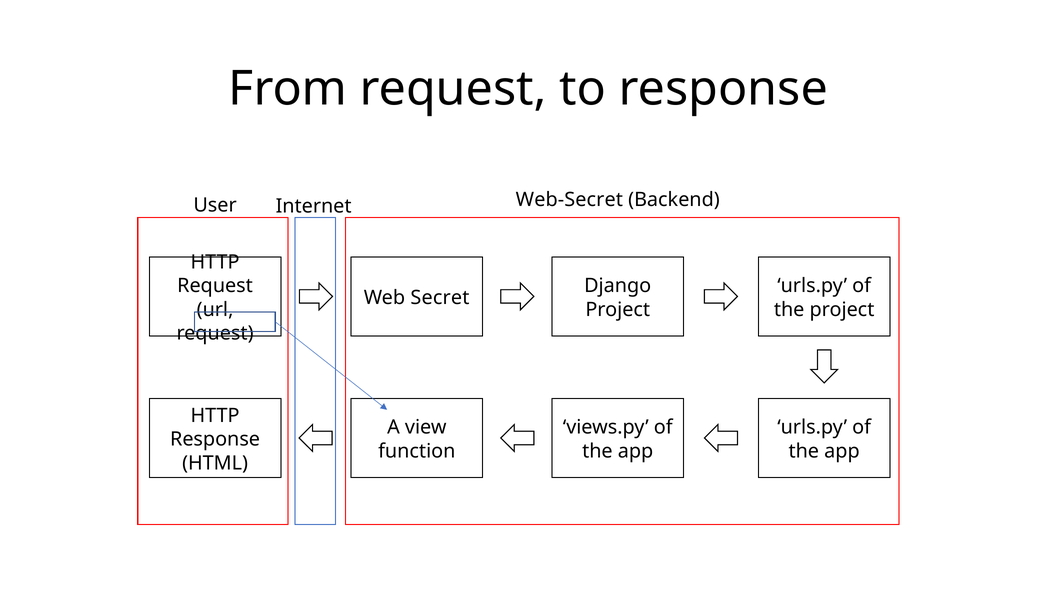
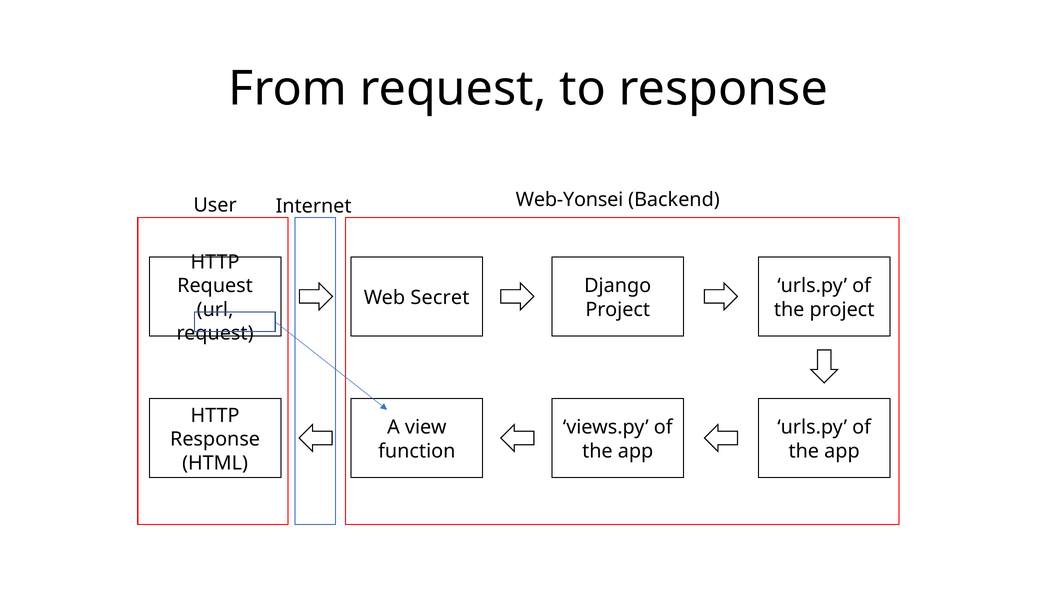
Web-Secret: Web-Secret -> Web-Yonsei
